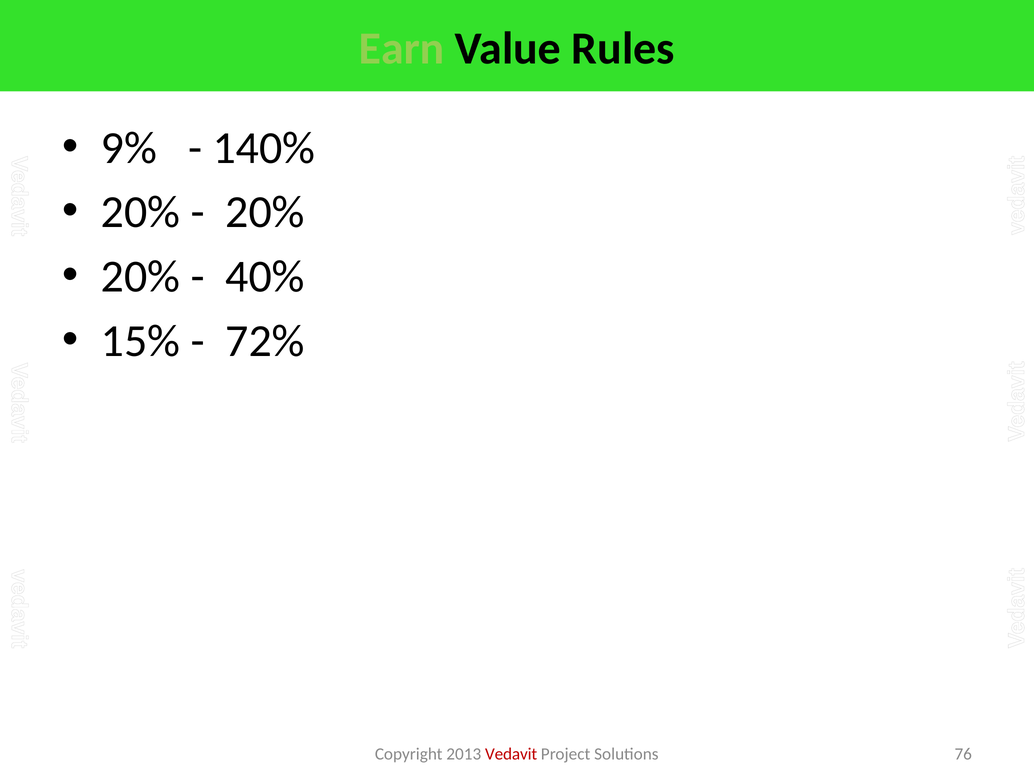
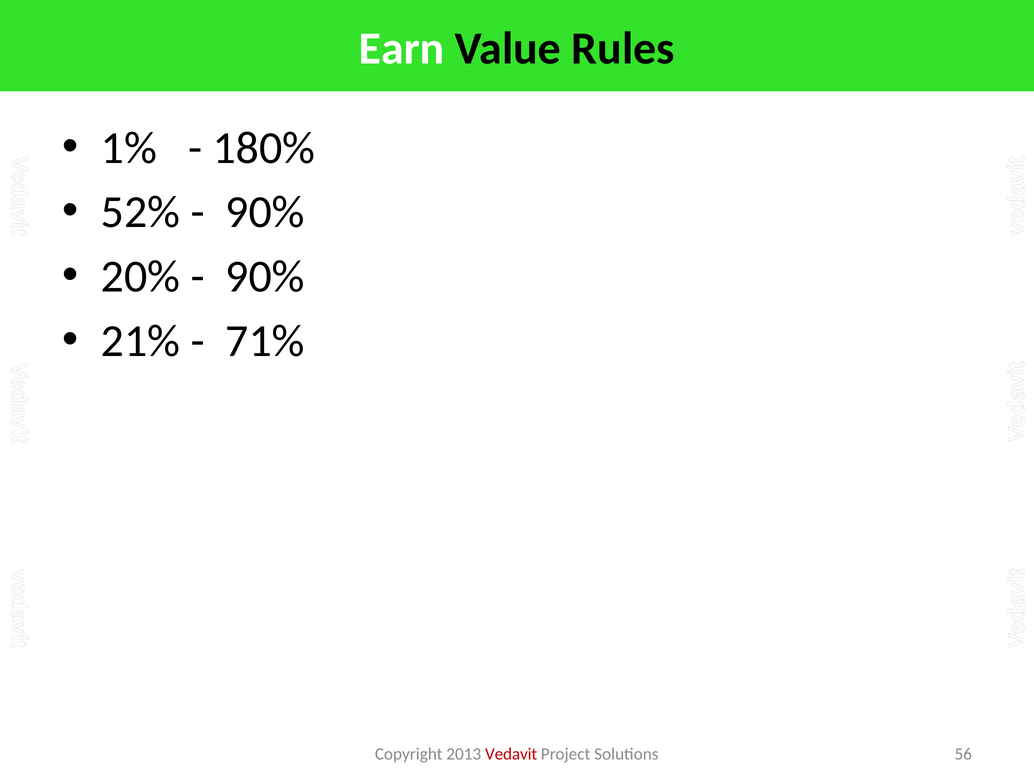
Earn colour: light green -> white
9%: 9% -> 1%
140%: 140% -> 180%
20% at (140, 212): 20% -> 52%
20% at (265, 212): 20% -> 90%
40% at (265, 277): 40% -> 90%
15%: 15% -> 21%
72%: 72% -> 71%
76: 76 -> 56
